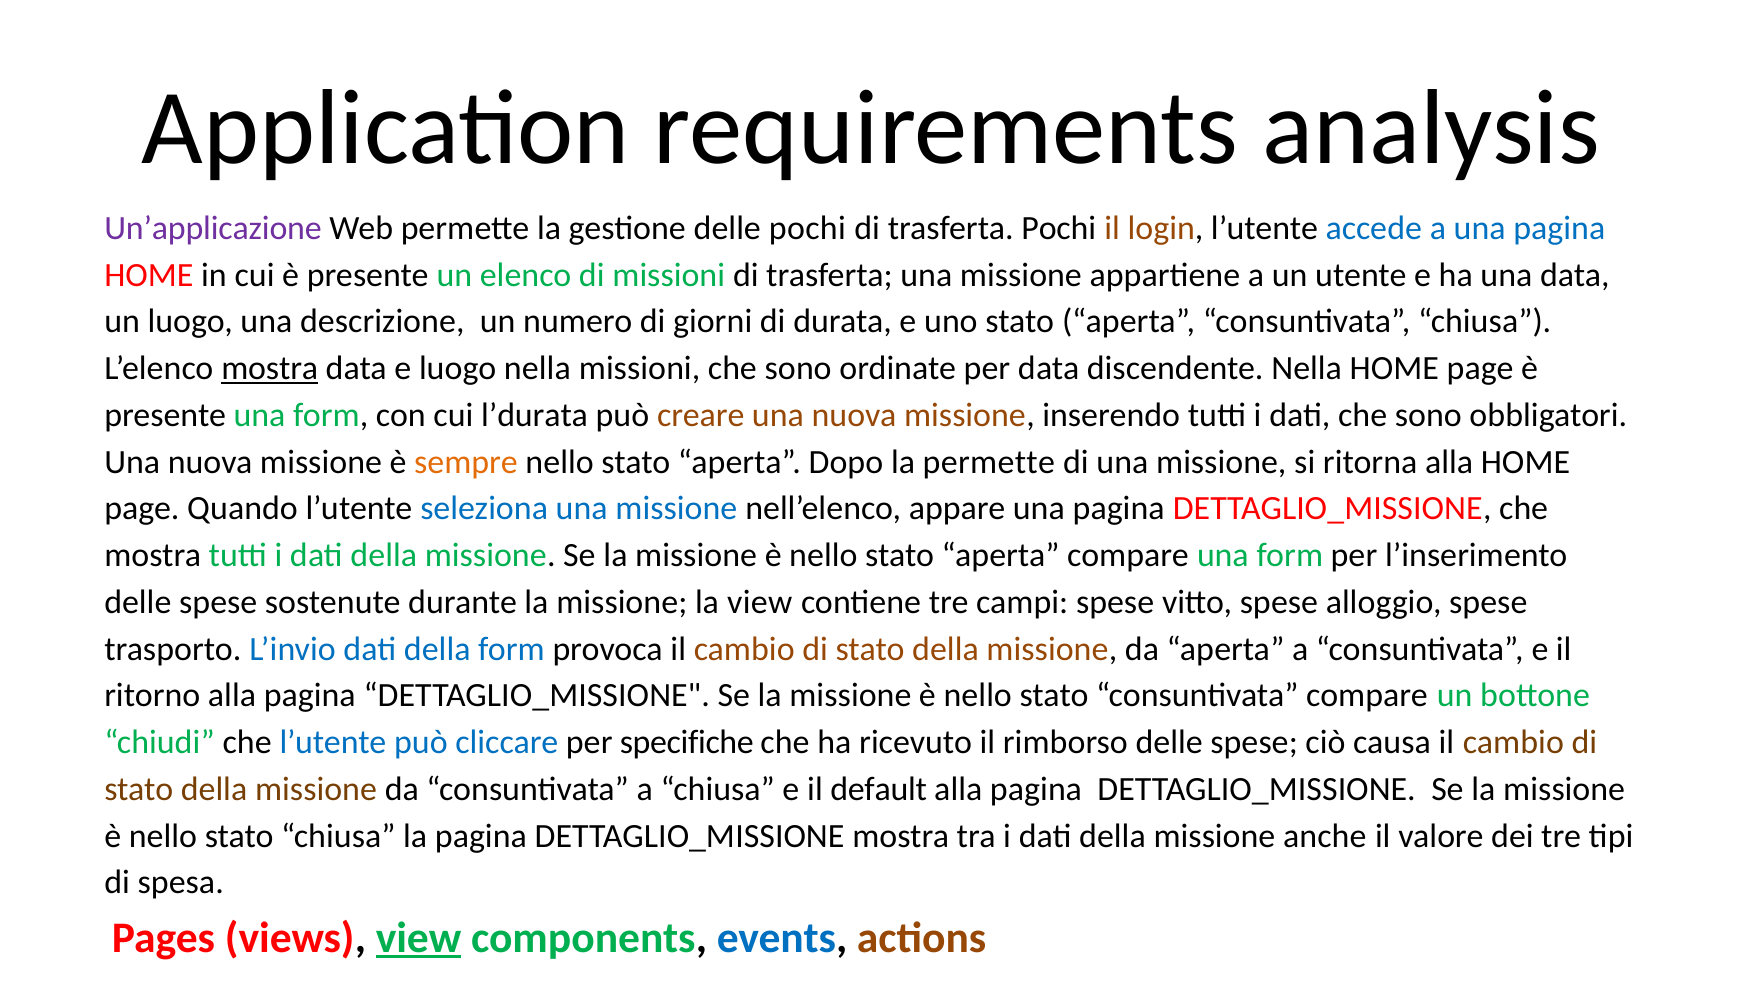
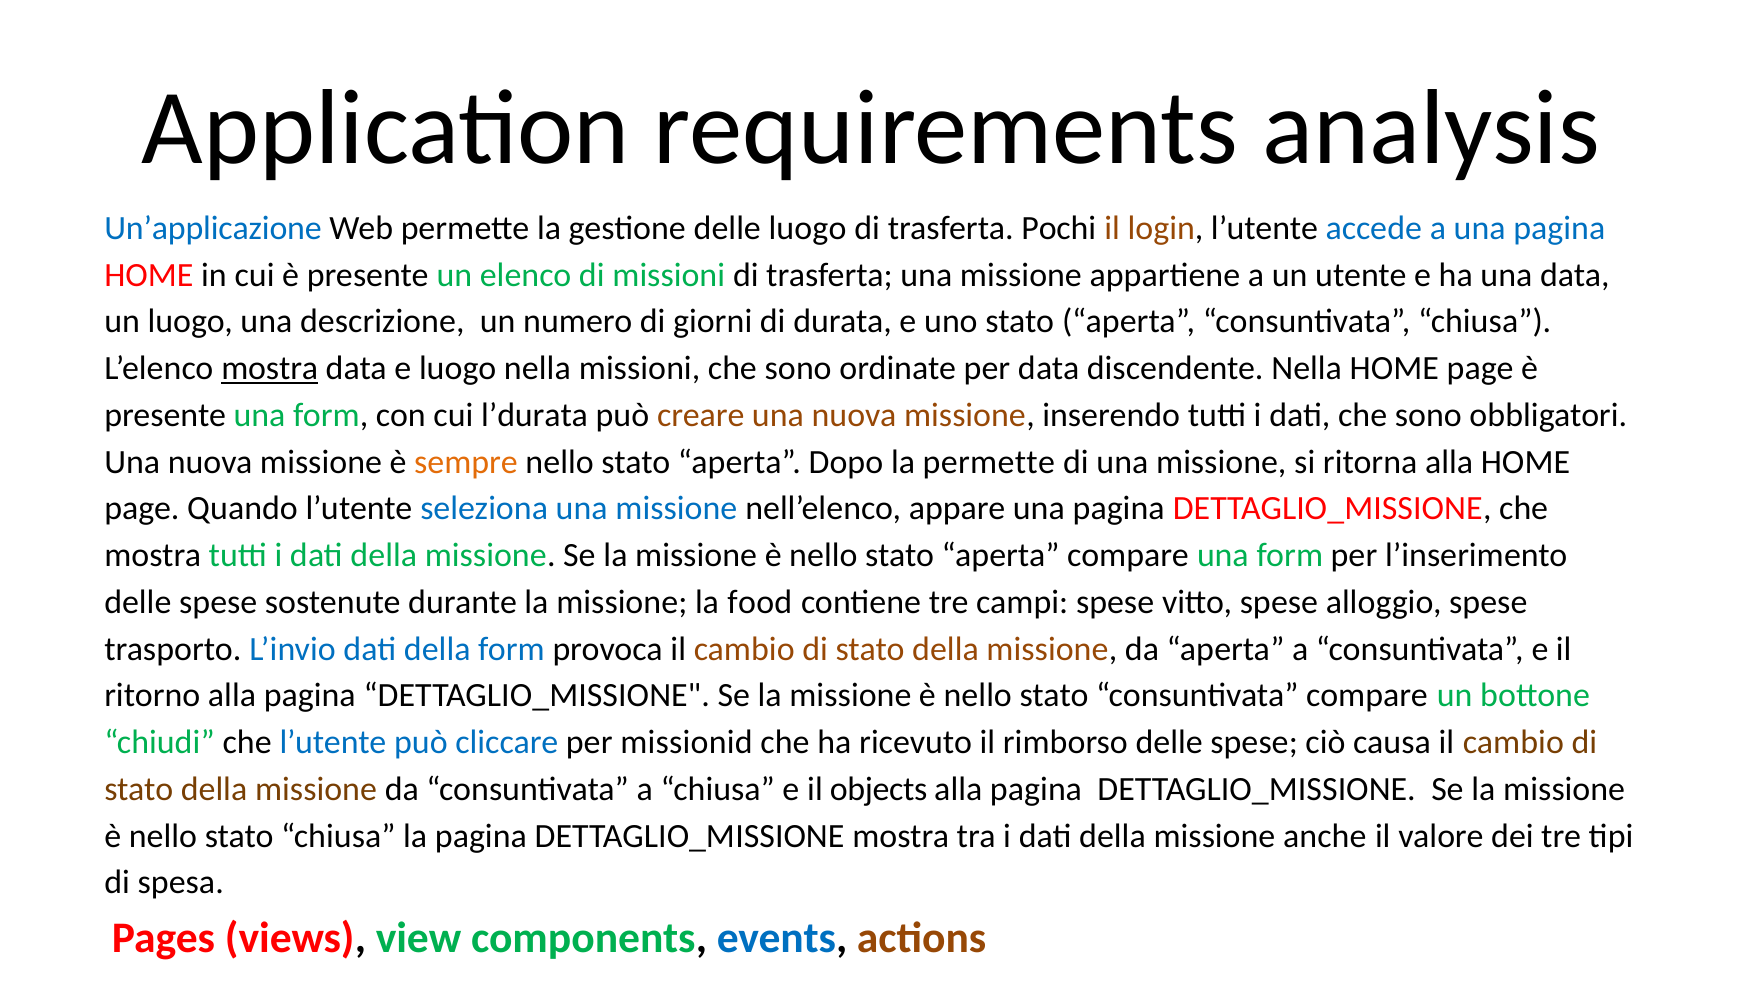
Un’applicazione colour: purple -> blue
delle pochi: pochi -> luogo
la view: view -> food
specifiche: specifiche -> missionid
default: default -> objects
view at (419, 938) underline: present -> none
